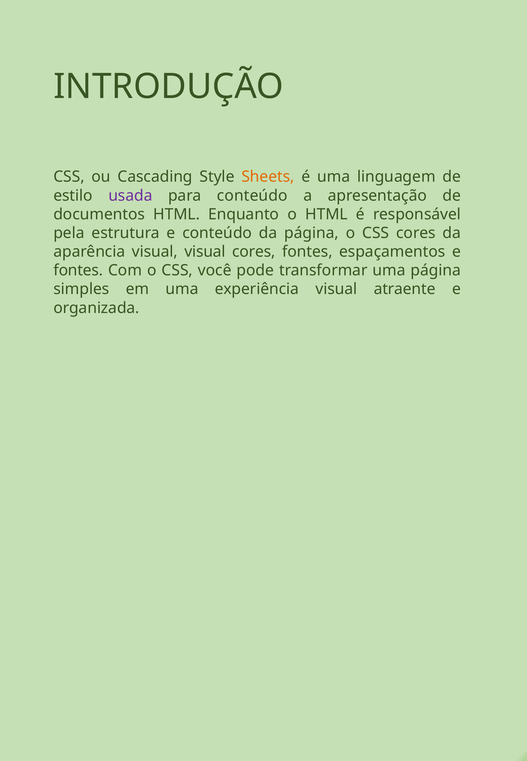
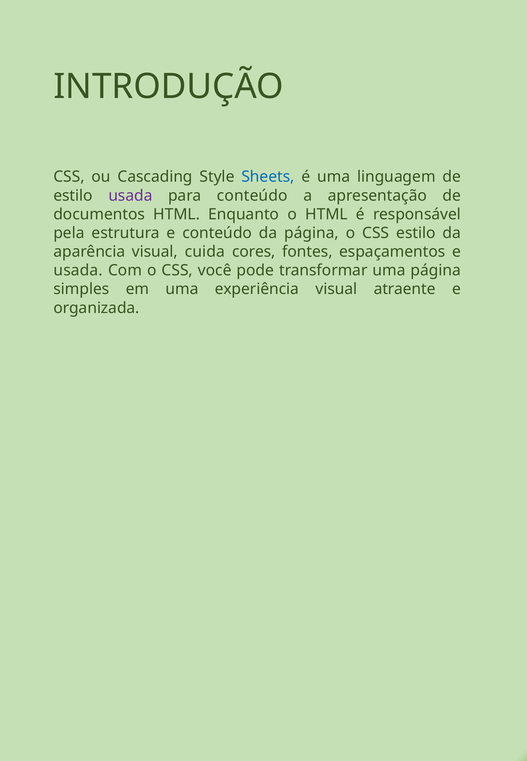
Sheets colour: orange -> blue
CSS cores: cores -> estilo
visual visual: visual -> cuida
fontes at (78, 271): fontes -> usada
